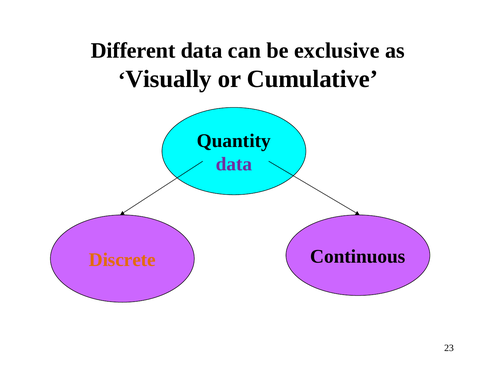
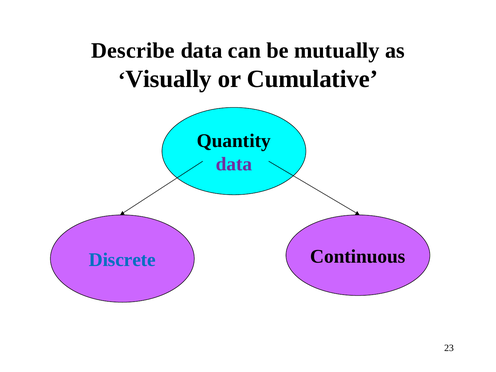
Different: Different -> Describe
exclusive: exclusive -> mutually
Discrete colour: orange -> blue
